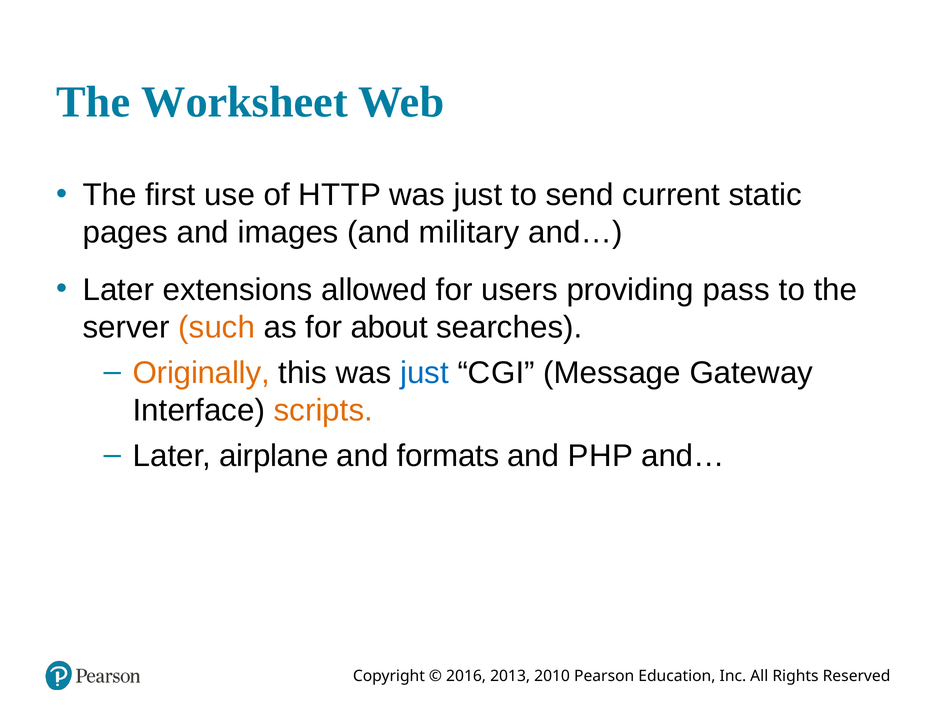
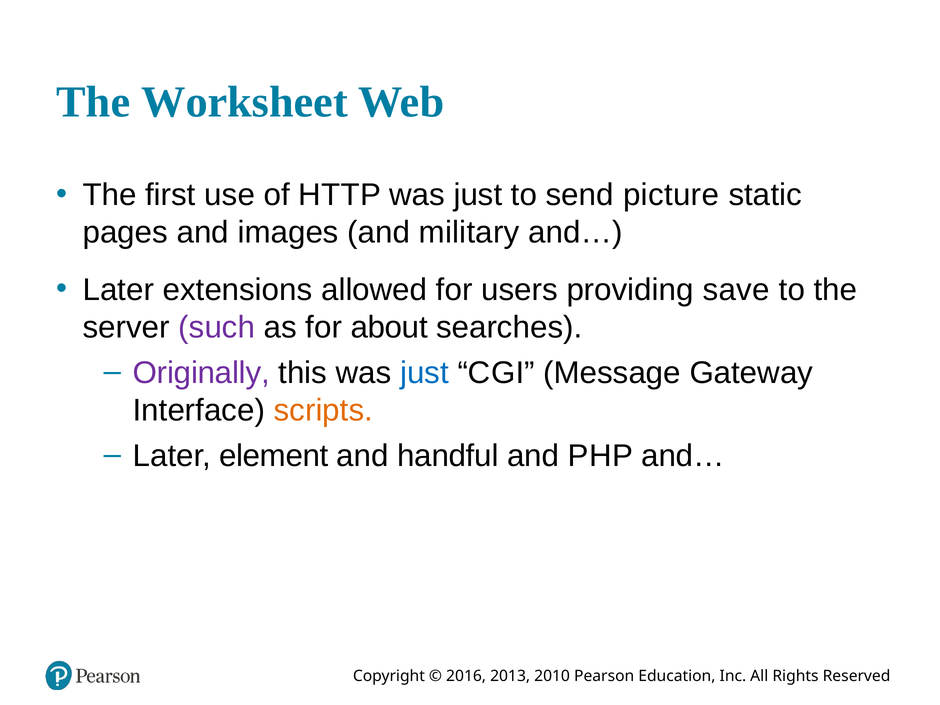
current: current -> picture
pass: pass -> save
such colour: orange -> purple
Originally colour: orange -> purple
airplane: airplane -> element
formats: formats -> handful
